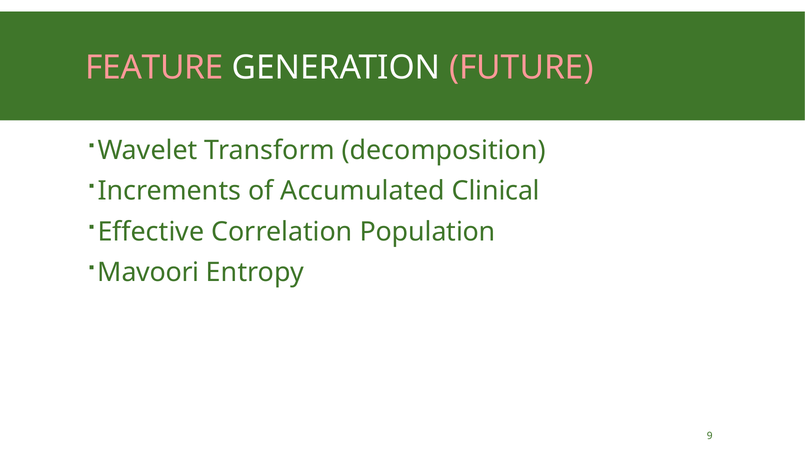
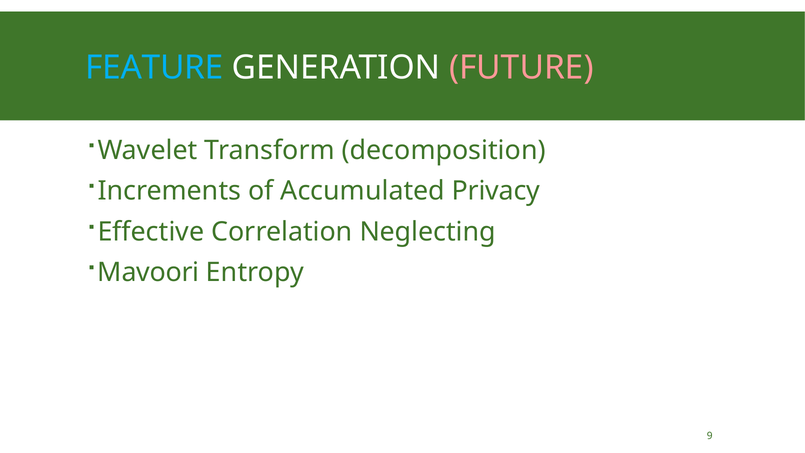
FEATURE colour: pink -> light blue
Clinical: Clinical -> Privacy
Population: Population -> Neglecting
